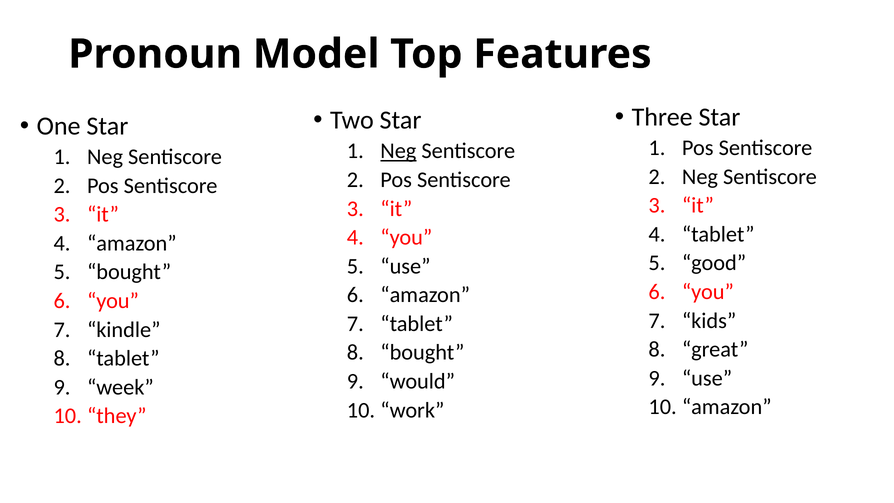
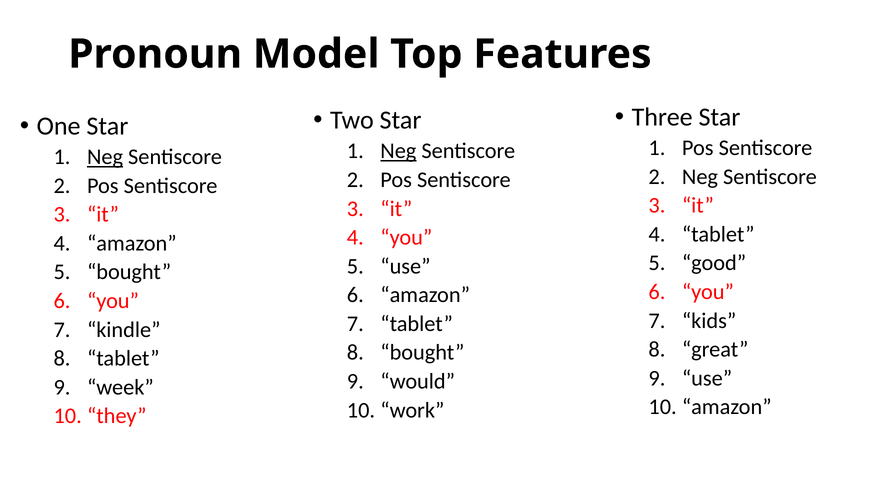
Neg at (105, 157) underline: none -> present
